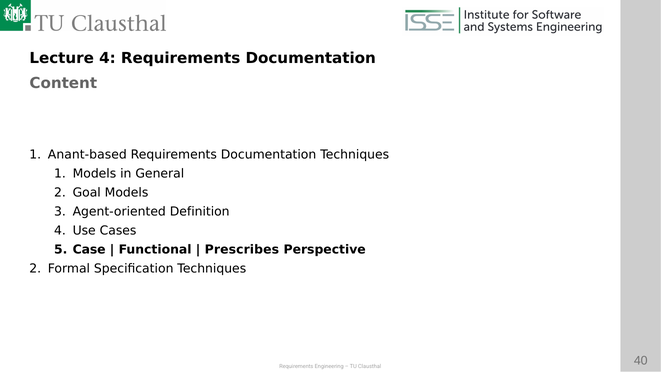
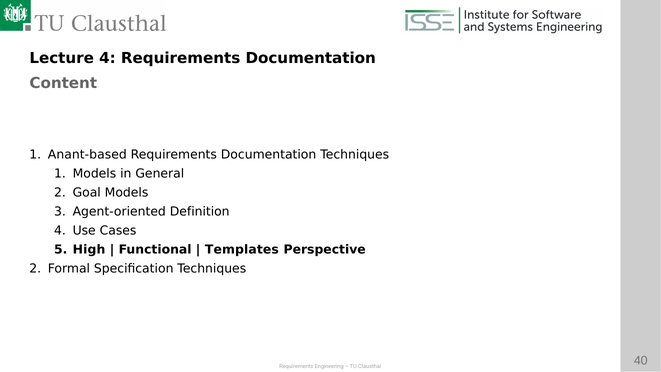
Case: Case -> High
Prescribes: Prescribes -> Templates
